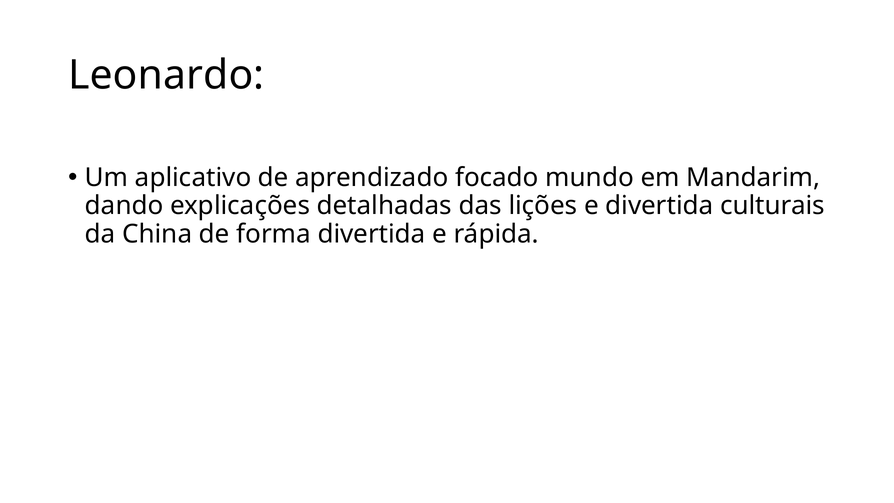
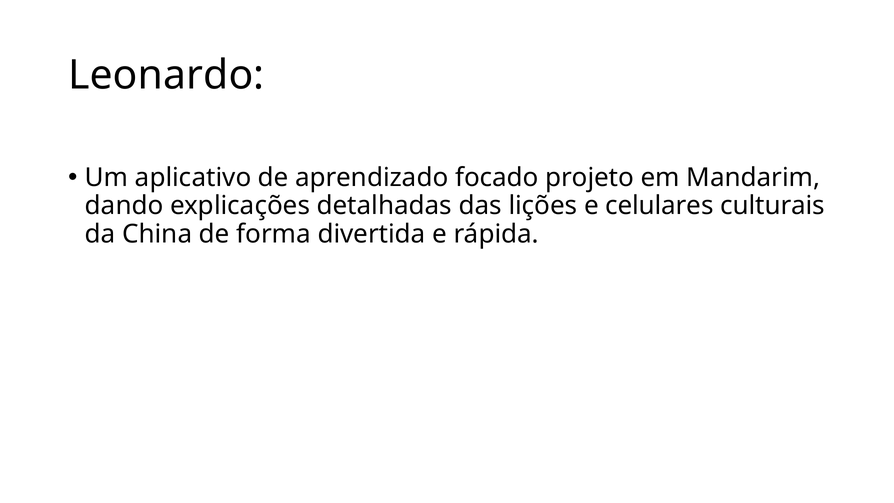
mundo: mundo -> projeto
e divertida: divertida -> celulares
